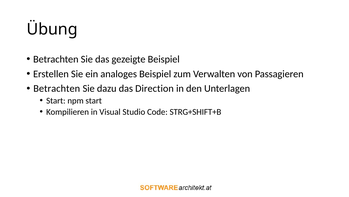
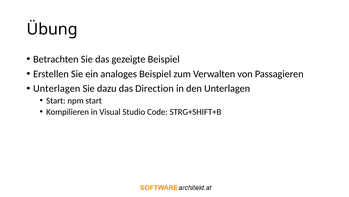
Betrachten at (57, 88): Betrachten -> Unterlagen
